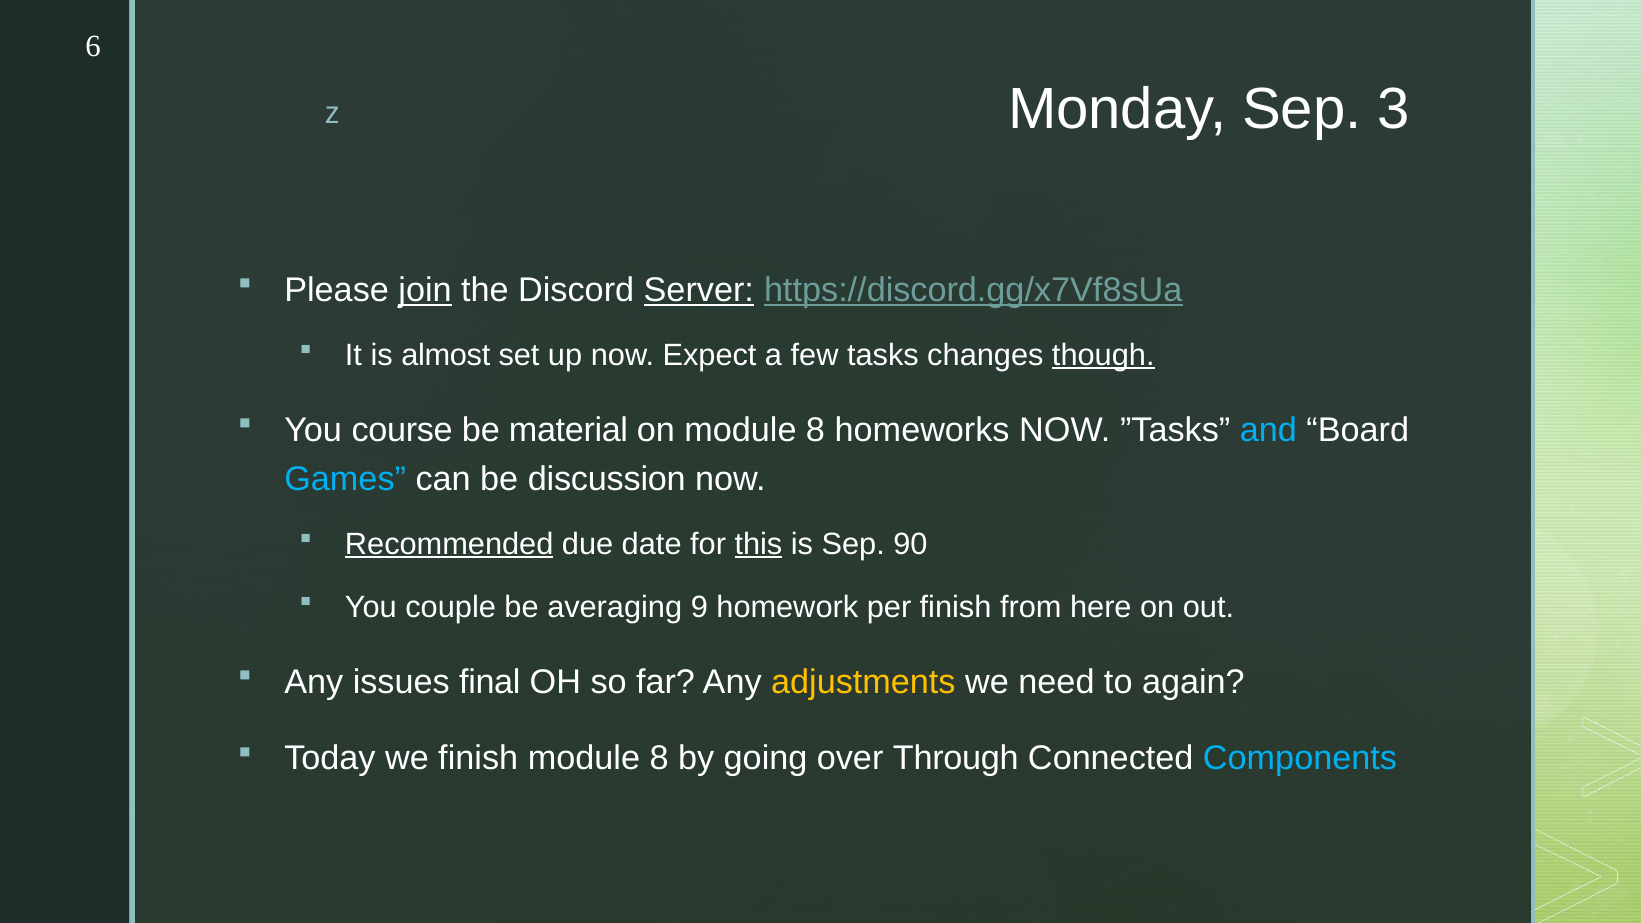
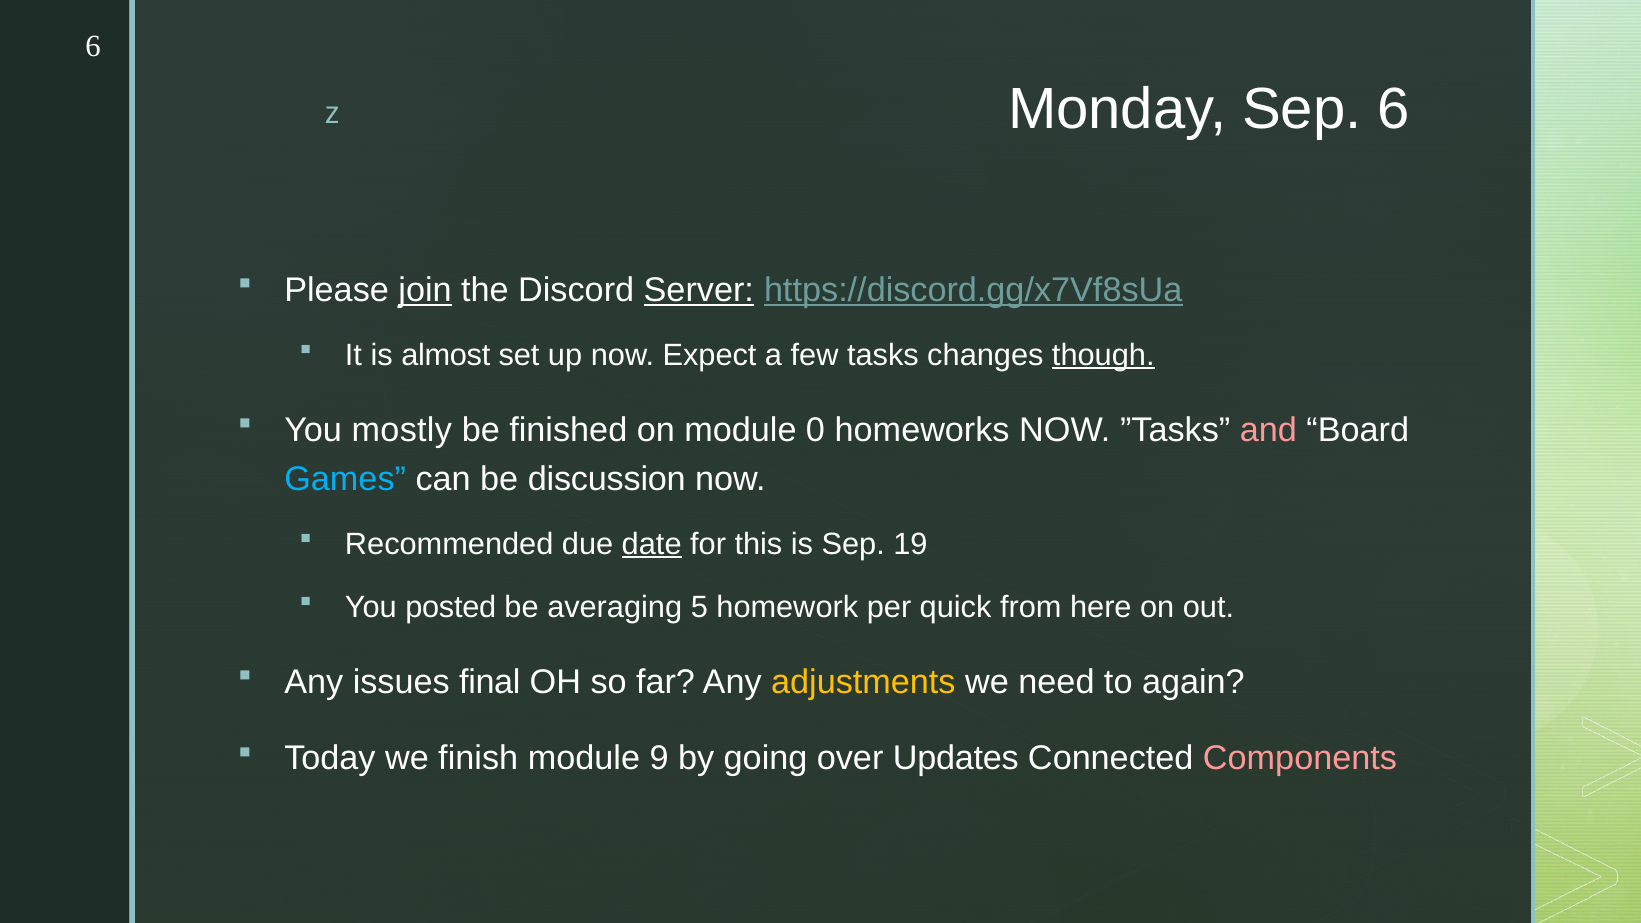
Sep 3: 3 -> 6
course: course -> mostly
material: material -> finished
on module 8: 8 -> 0
and colour: light blue -> pink
Recommended underline: present -> none
date underline: none -> present
this underline: present -> none
90: 90 -> 19
couple: couple -> posted
9: 9 -> 5
per finish: finish -> quick
finish module 8: 8 -> 9
Through: Through -> Updates
Components colour: light blue -> pink
